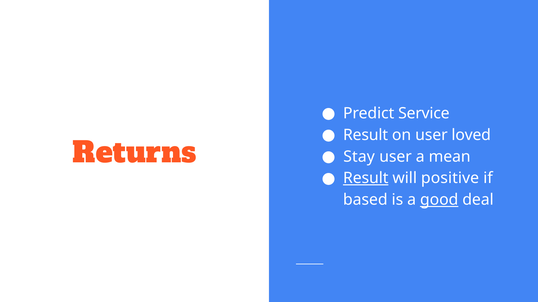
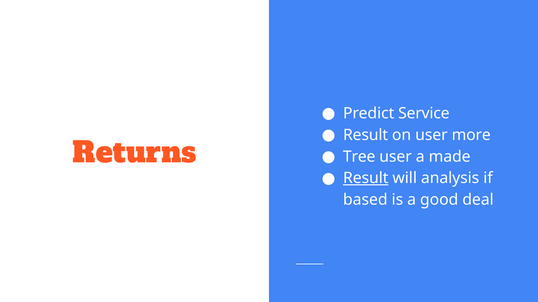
loved: loved -> more
Stay: Stay -> Tree
mean: mean -> made
positive: positive -> analysis
good underline: present -> none
